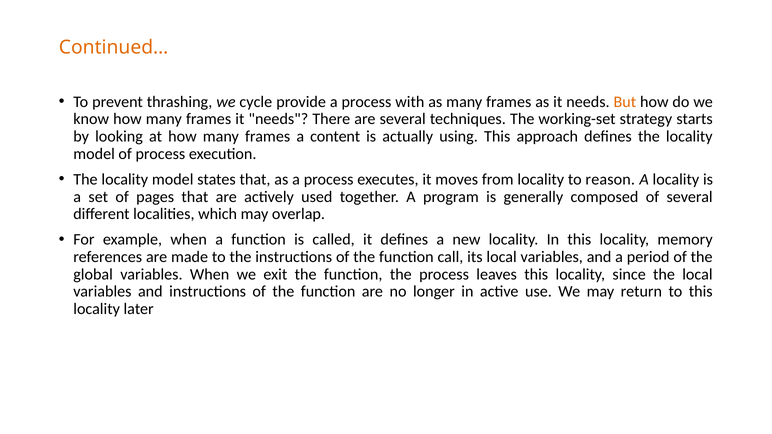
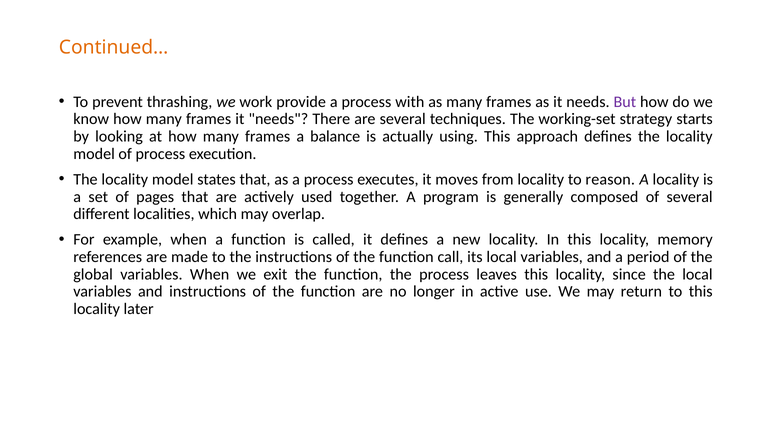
cycle: cycle -> work
But colour: orange -> purple
content: content -> balance
